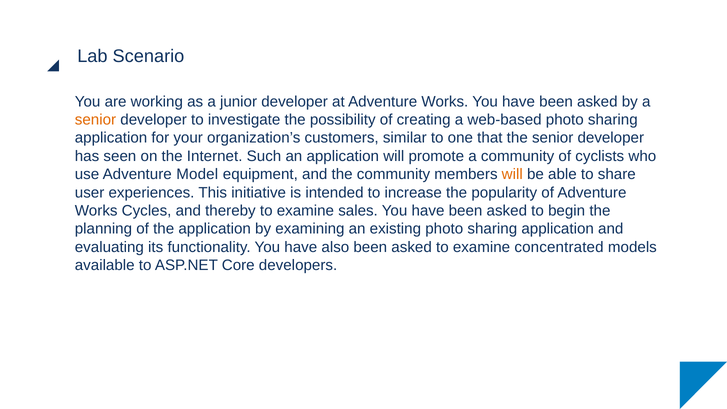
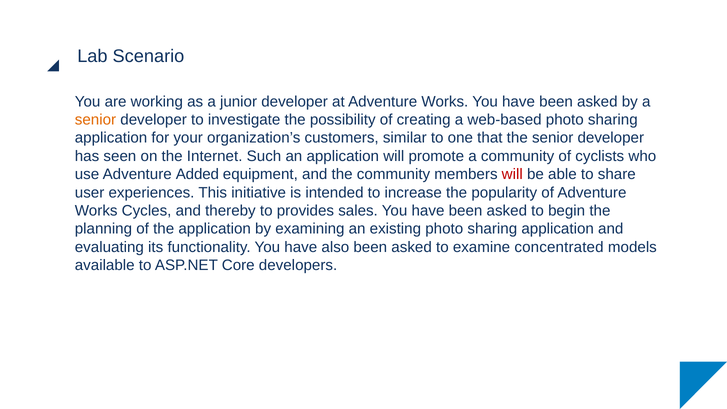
Model: Model -> Added
will at (512, 174) colour: orange -> red
thereby to examine: examine -> provides
